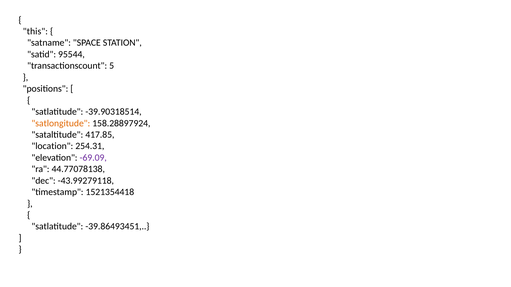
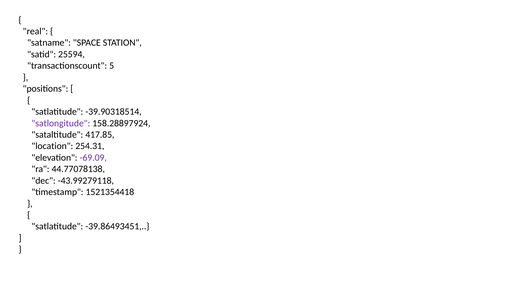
this: this -> real
95544: 95544 -> 25594
satlongitude colour: orange -> purple
